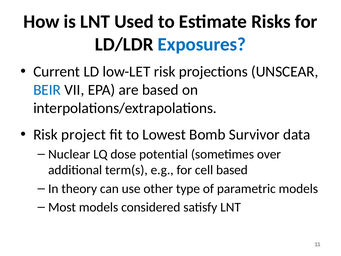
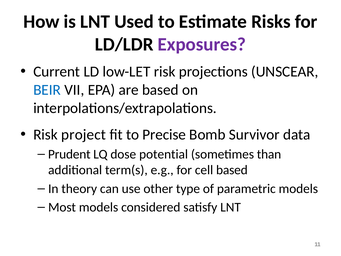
Exposures colour: blue -> purple
Lowest: Lowest -> Precise
Nuclear: Nuclear -> Prudent
over: over -> than
